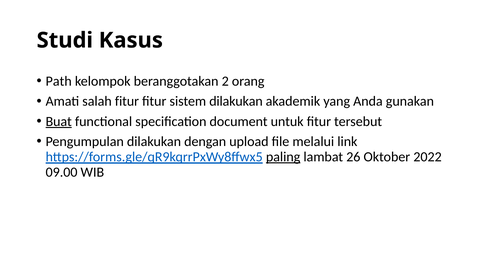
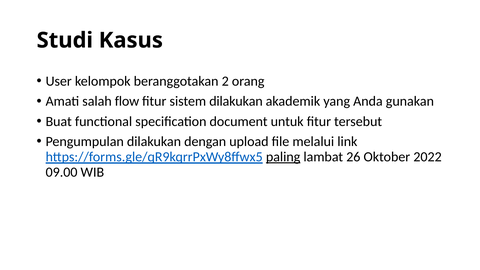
Path: Path -> User
salah fitur: fitur -> flow
Buat underline: present -> none
